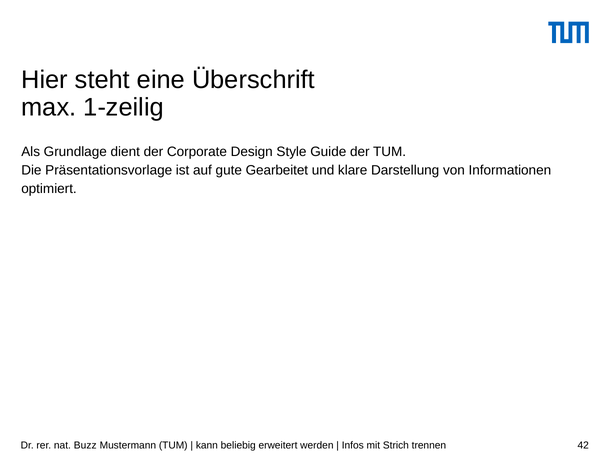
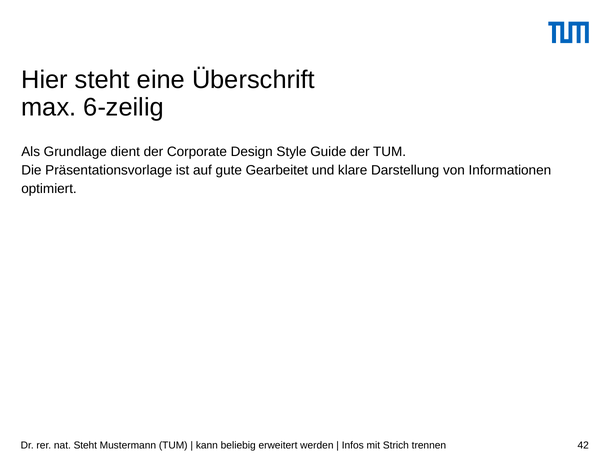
1-zeilig: 1-zeilig -> 6-zeilig
nat Buzz: Buzz -> Steht
